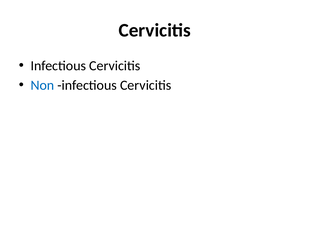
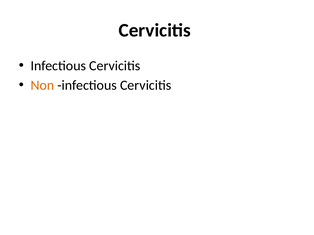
Non colour: blue -> orange
